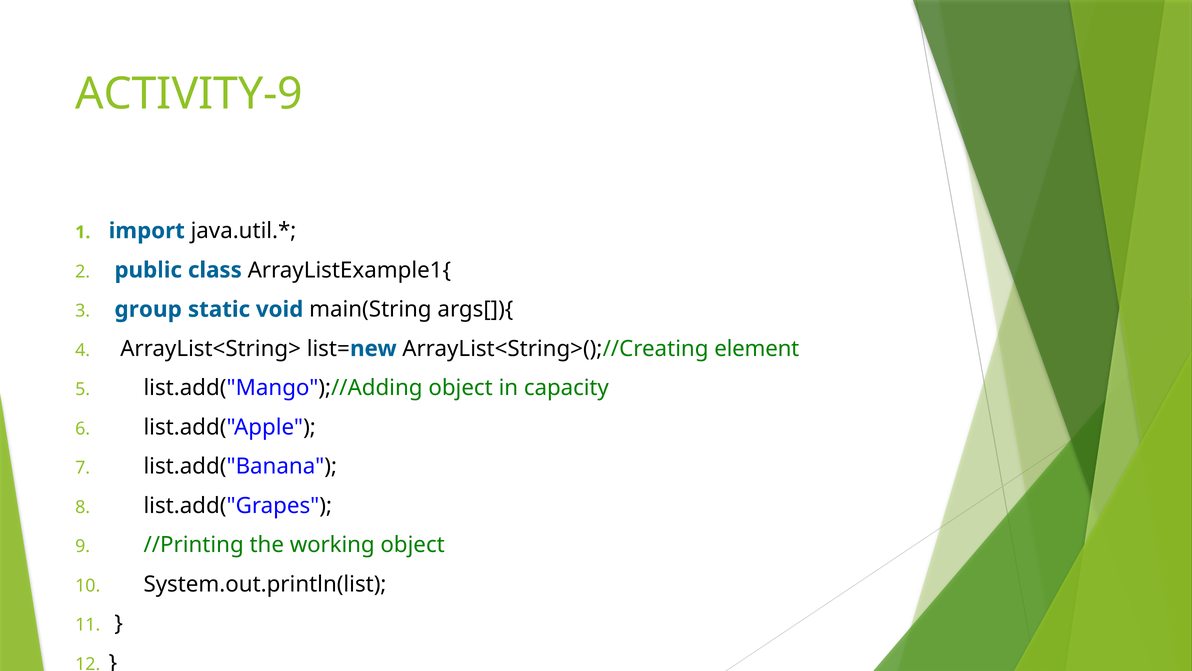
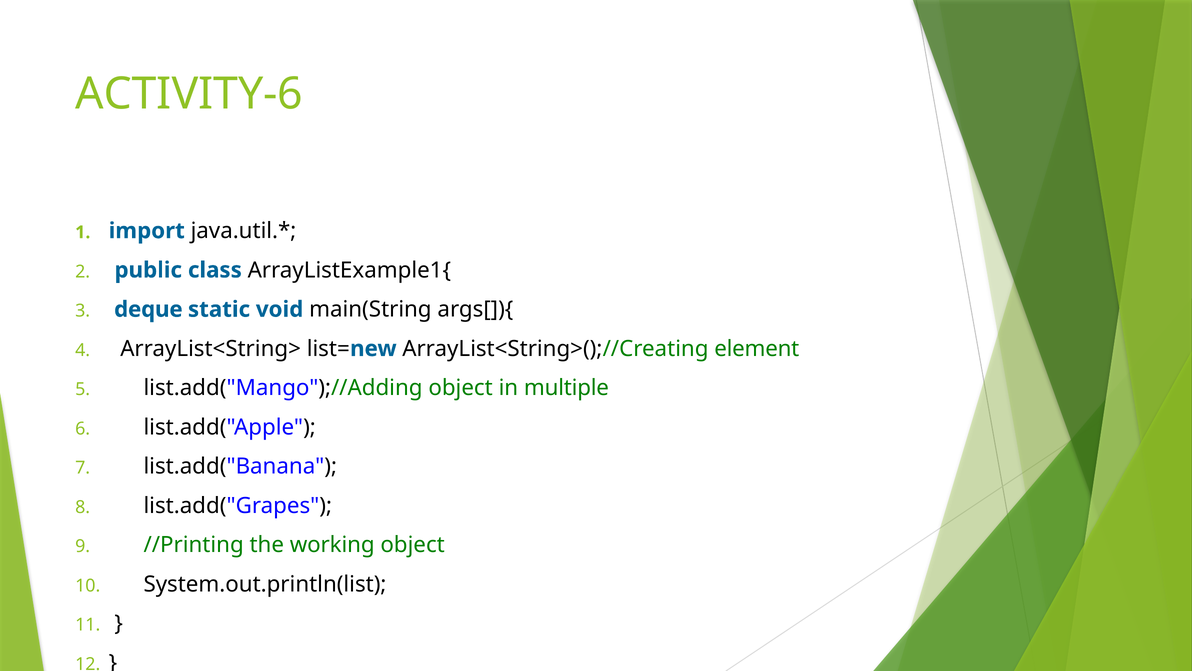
ACTIVITY-9: ACTIVITY-9 -> ACTIVITY-6
group: group -> deque
capacity: capacity -> multiple
